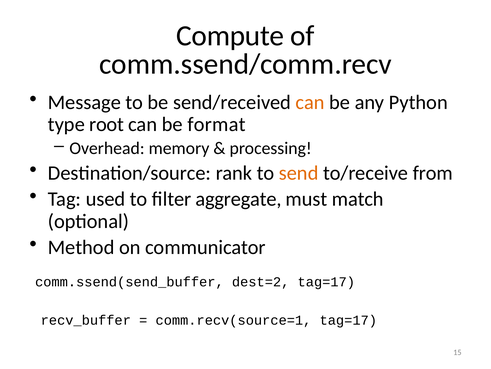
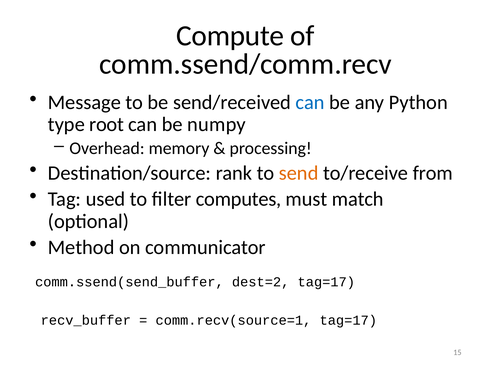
can at (310, 102) colour: orange -> blue
format: format -> numpy
aggregate: aggregate -> computes
